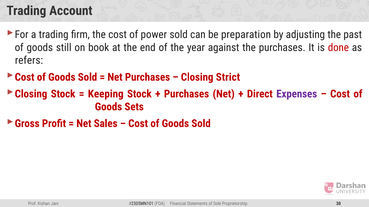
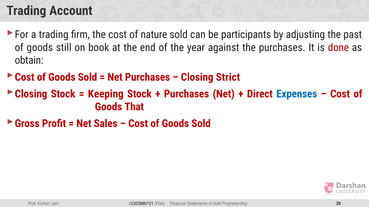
power: power -> nature
preparation: preparation -> participants
refers: refers -> obtain
Expenses colour: purple -> blue
Sets: Sets -> That
